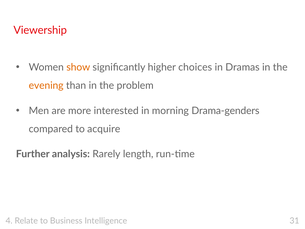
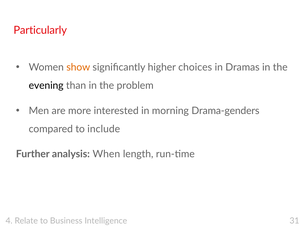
Viewership: Viewership -> Particularly
evening colour: orange -> black
acquire: acquire -> include
Rarely: Rarely -> When
